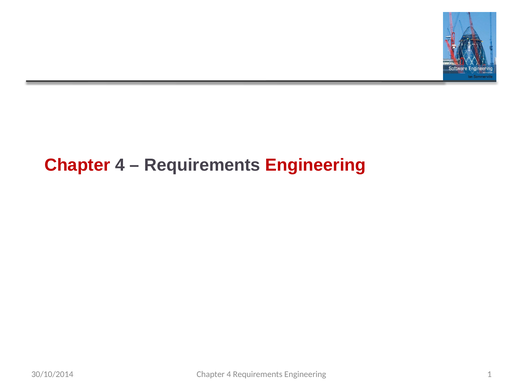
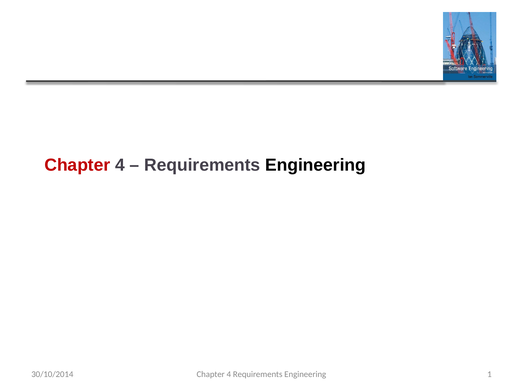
Engineering at (316, 165) colour: red -> black
